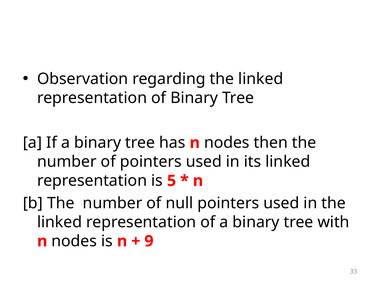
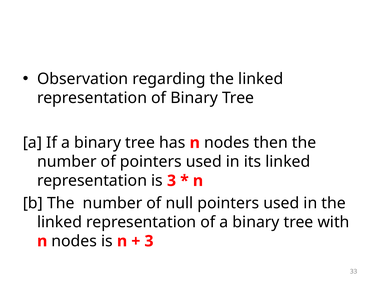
is 5: 5 -> 3
9 at (149, 241): 9 -> 3
